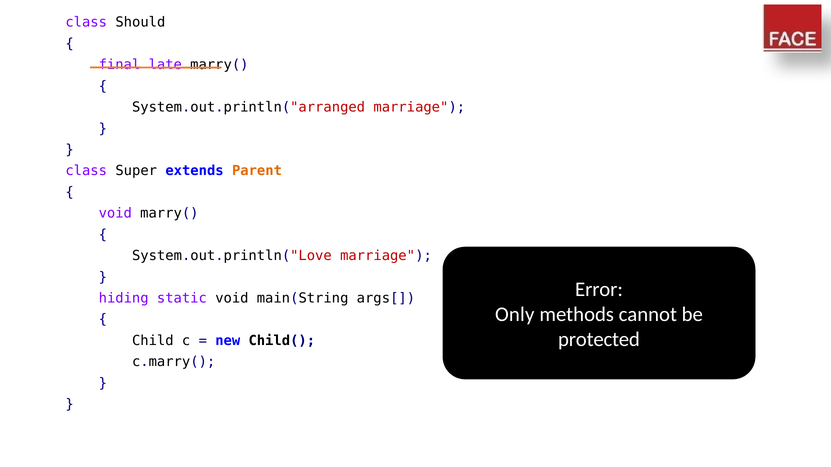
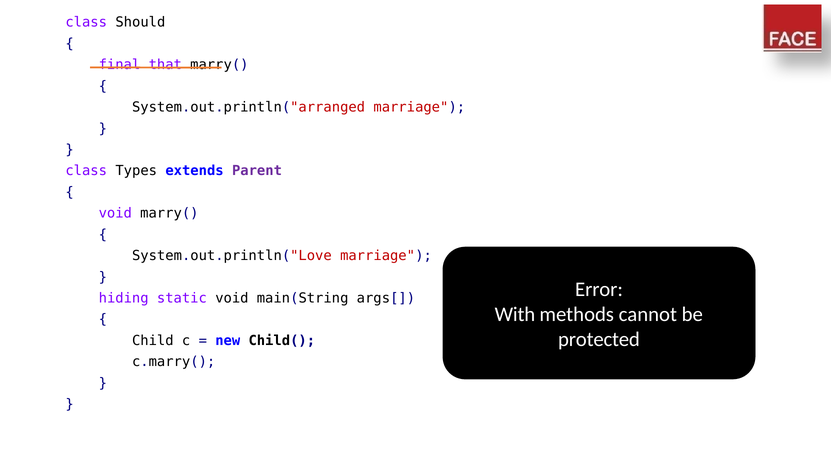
late: late -> that
Super: Super -> Types
Parent colour: orange -> purple
Only: Only -> With
